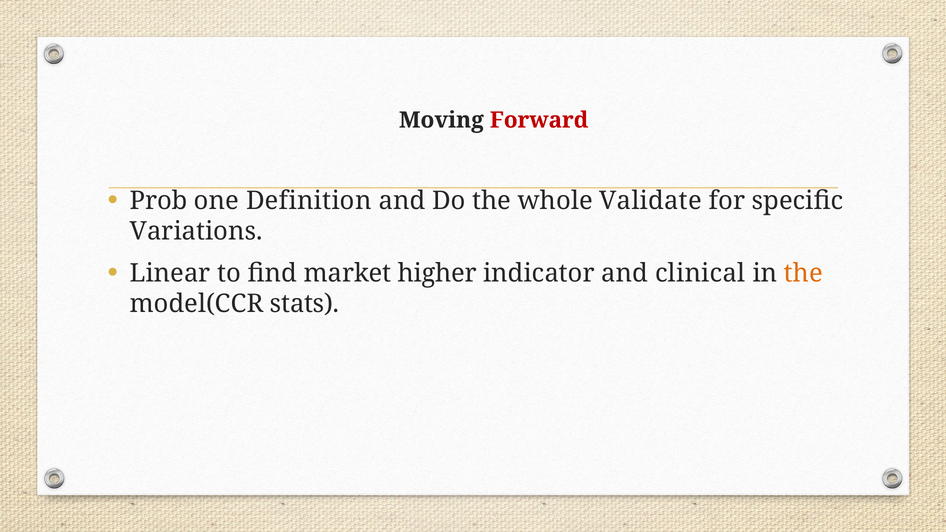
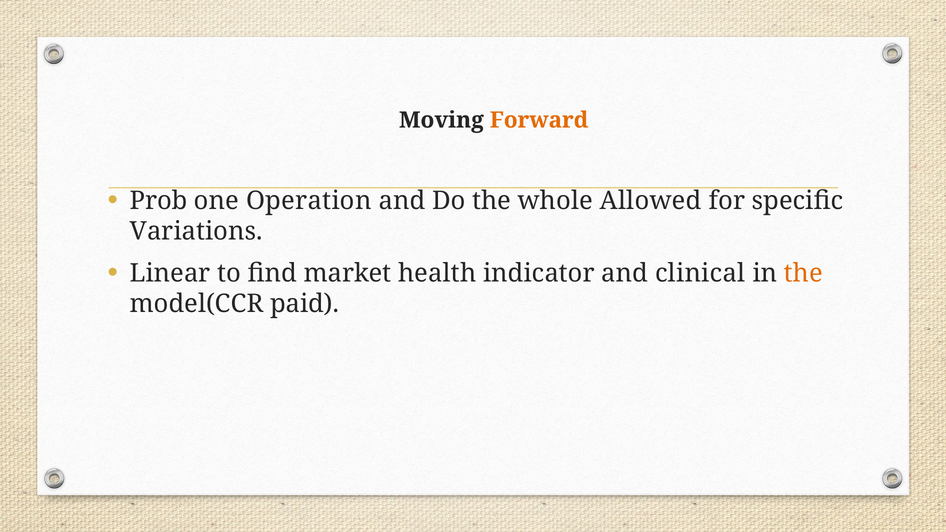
Forward colour: red -> orange
Definition: Definition -> Operation
Validate: Validate -> Allowed
higher: higher -> health
stats: stats -> paid
